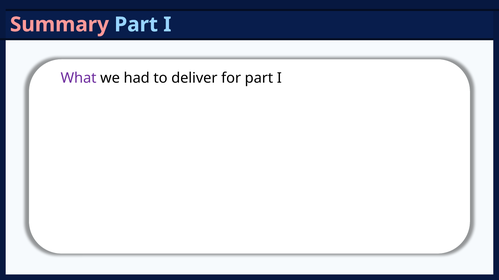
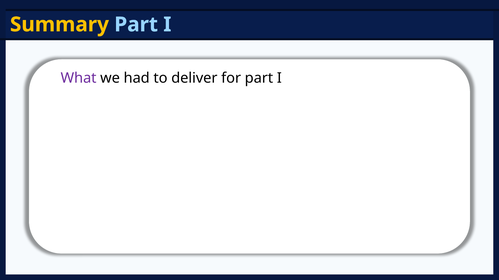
Summary colour: pink -> yellow
